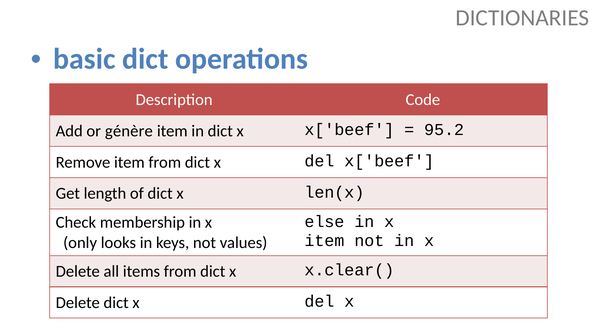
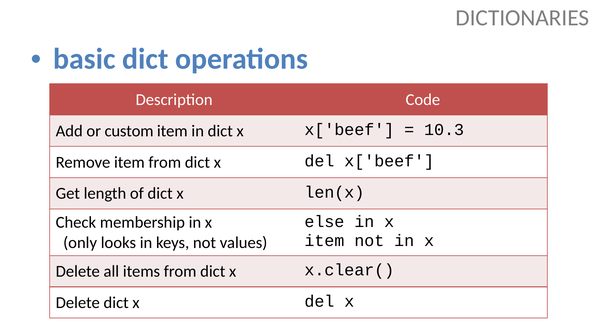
génère: génère -> custom
95.2: 95.2 -> 10.3
